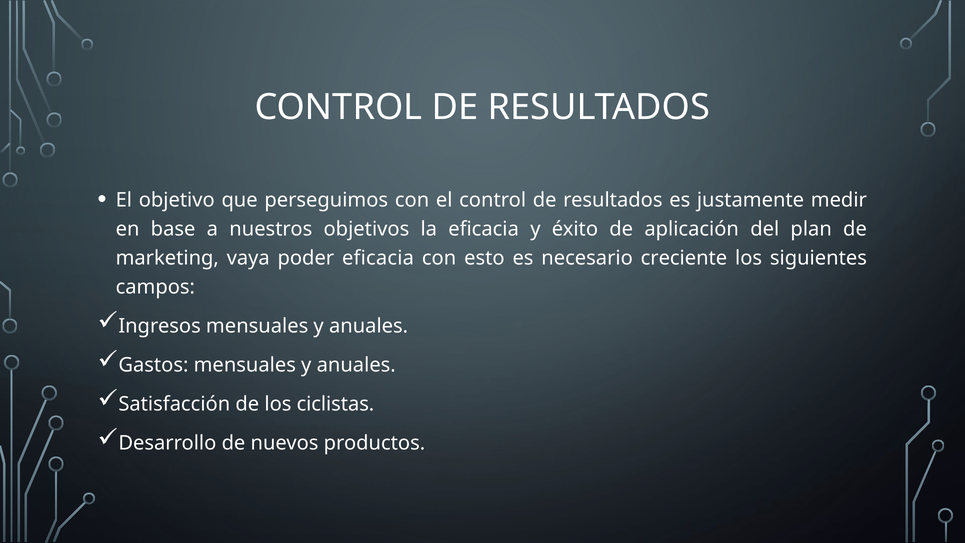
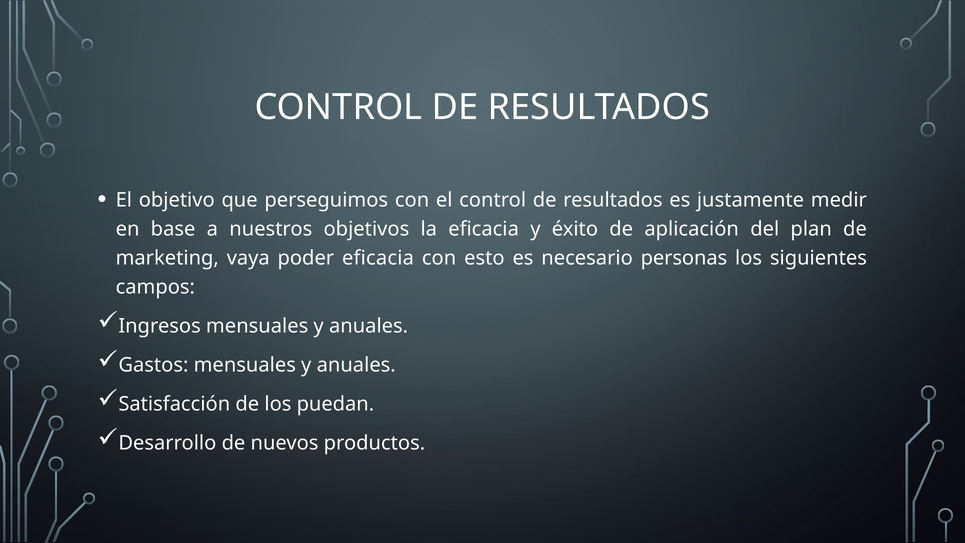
creciente: creciente -> personas
ciclistas: ciclistas -> puedan
